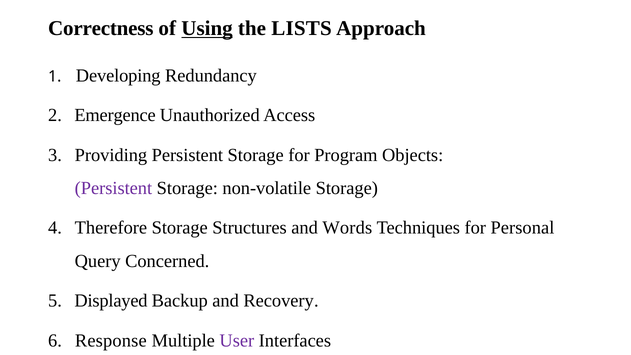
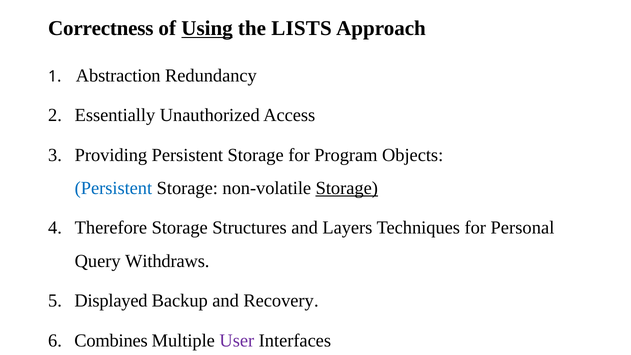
Developing: Developing -> Abstraction
Emergence: Emergence -> Essentially
Persistent at (113, 188) colour: purple -> blue
Storage at (347, 188) underline: none -> present
Words: Words -> Layers
Concerned: Concerned -> Withdraws
Response: Response -> Combines
